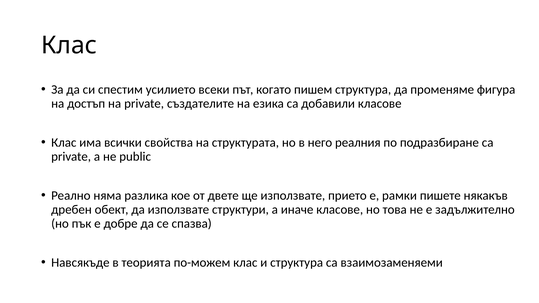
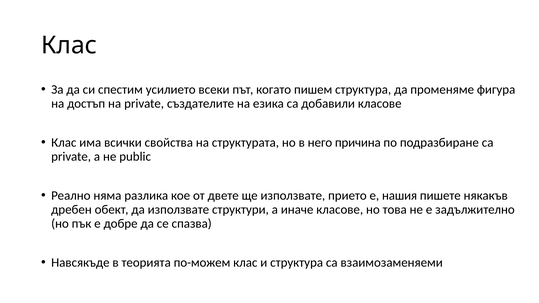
реалния: реалния -> причина
рамки: рамки -> нашия
